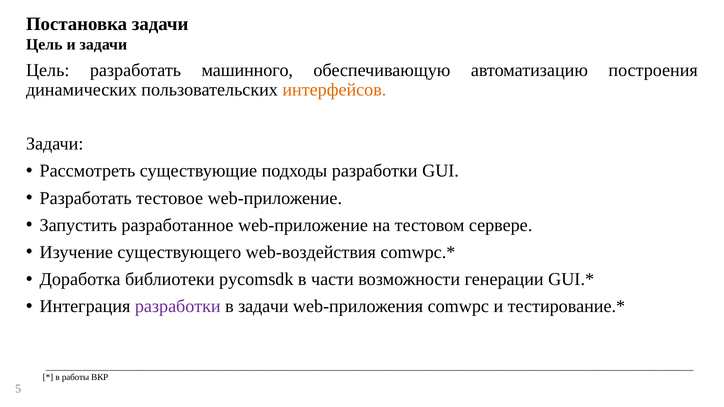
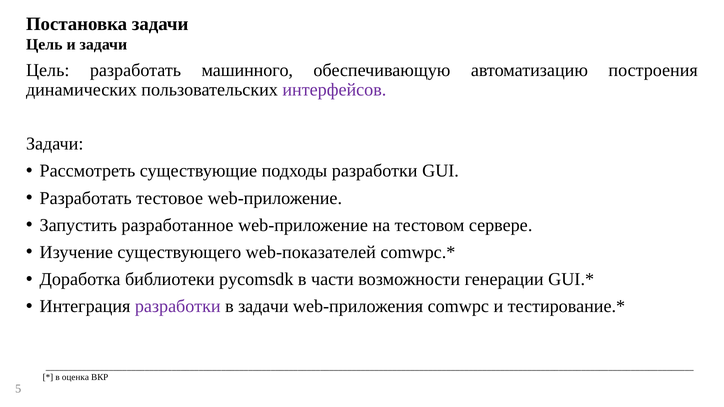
интерфейсов colour: orange -> purple
web-воздействия: web-воздействия -> web-показателей
работы: работы -> оценка
